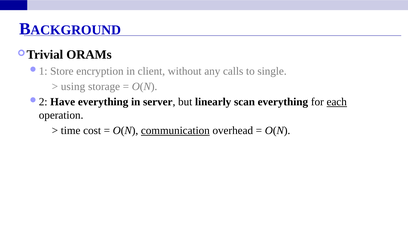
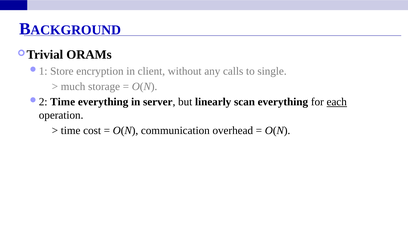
using: using -> much
Have at (63, 102): Have -> Time
communication underline: present -> none
